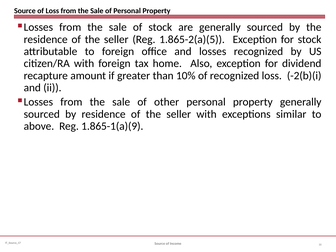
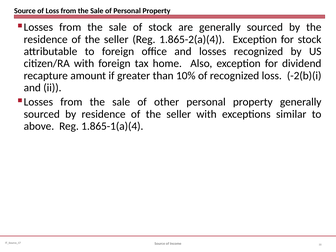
1.865-2(a)(5: 1.865-2(a)(5 -> 1.865-2(a)(4
1.865-1(a)(9: 1.865-1(a)(9 -> 1.865-1(a)(4
